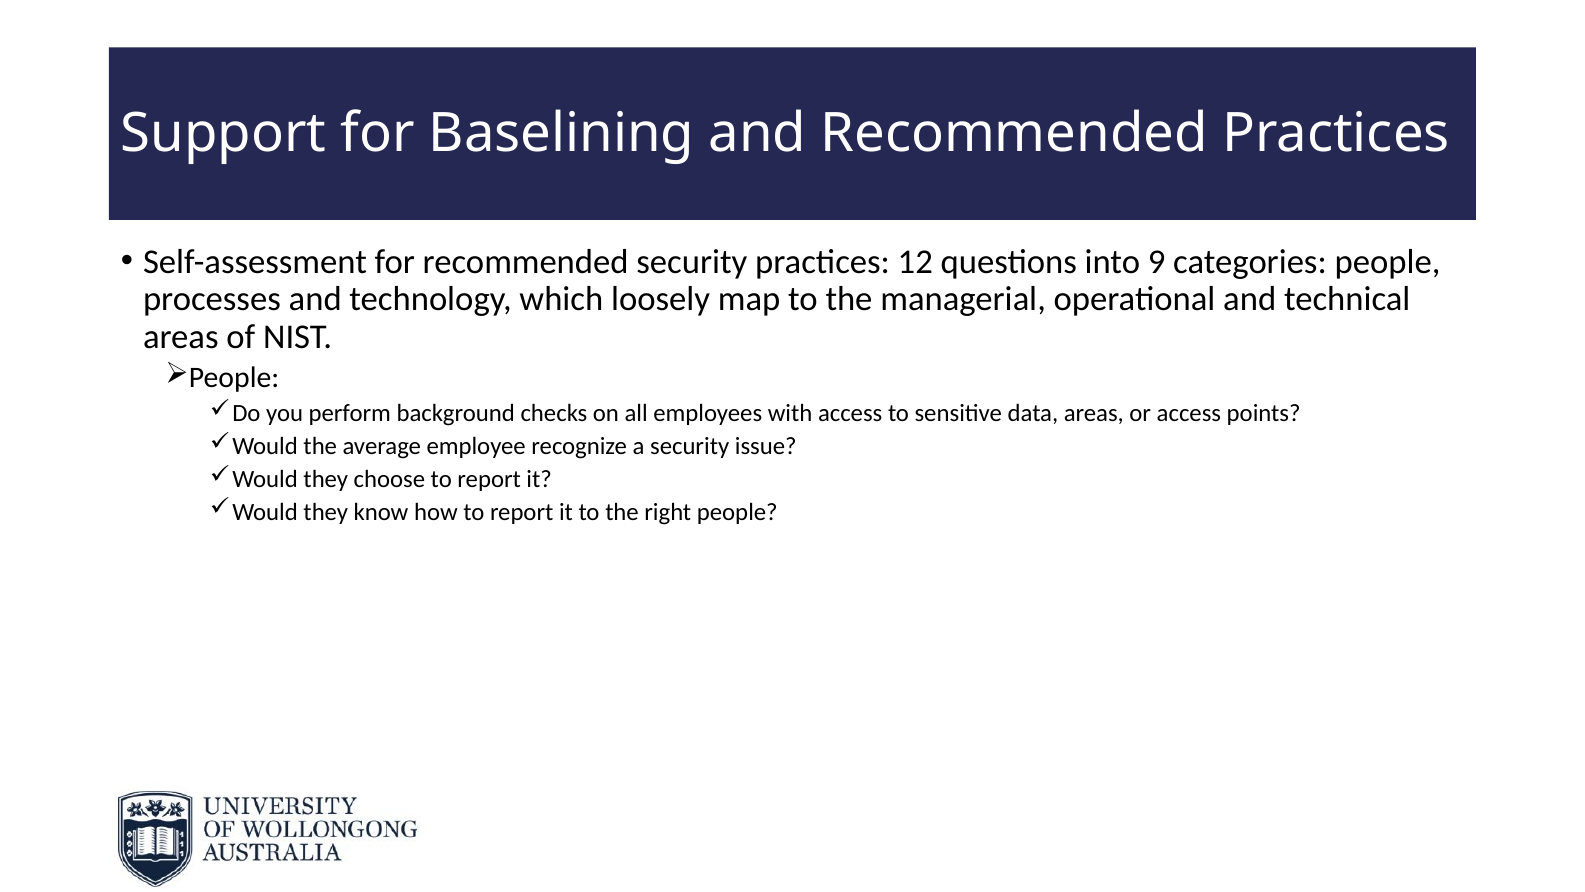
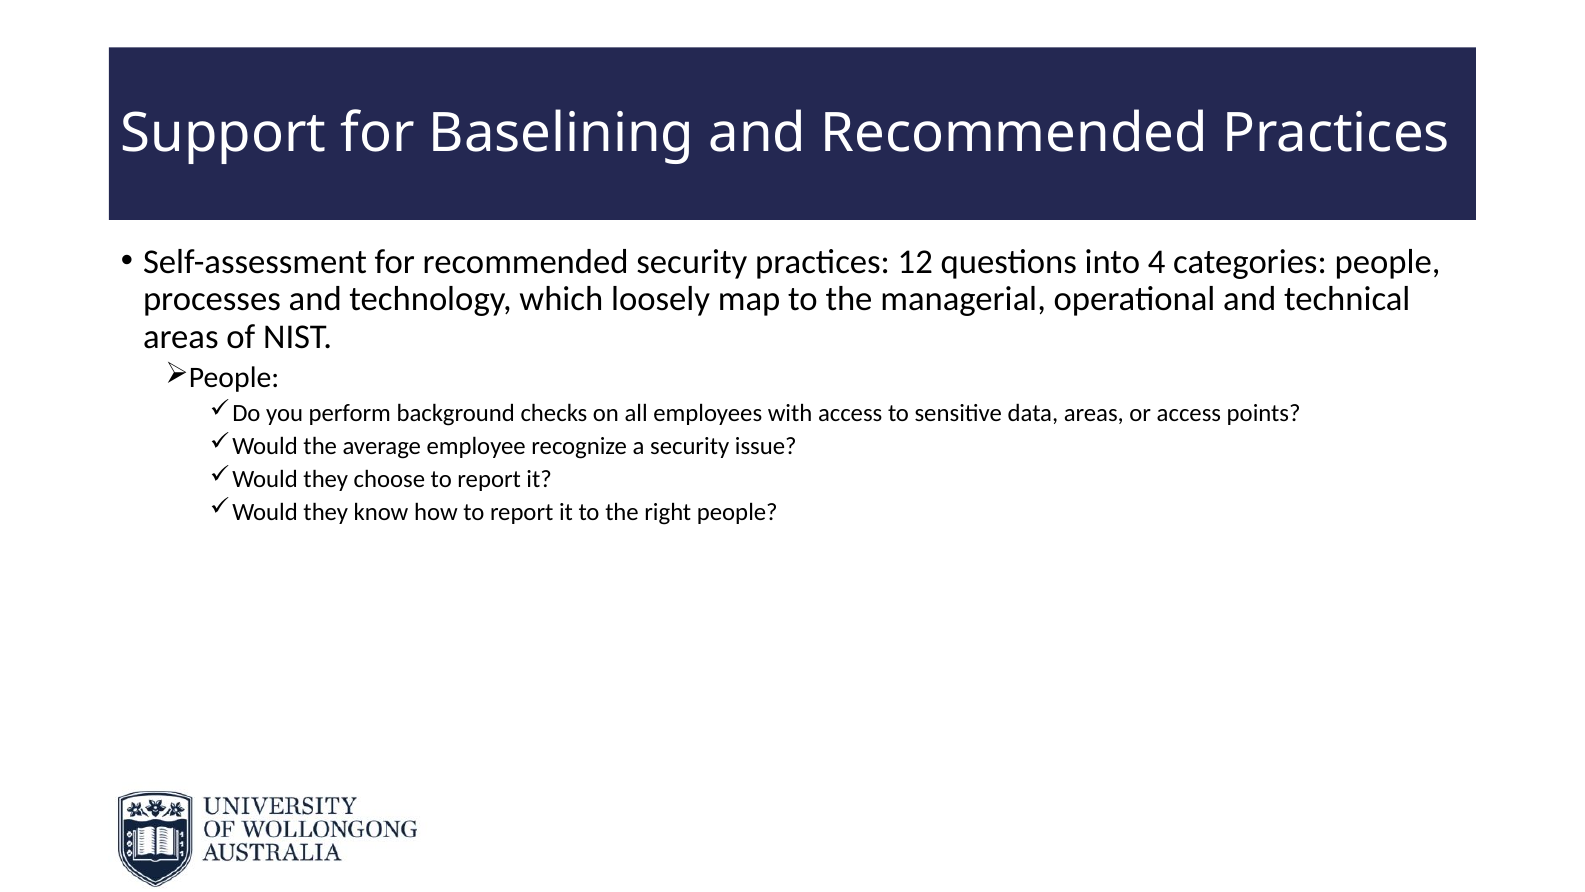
9: 9 -> 4
